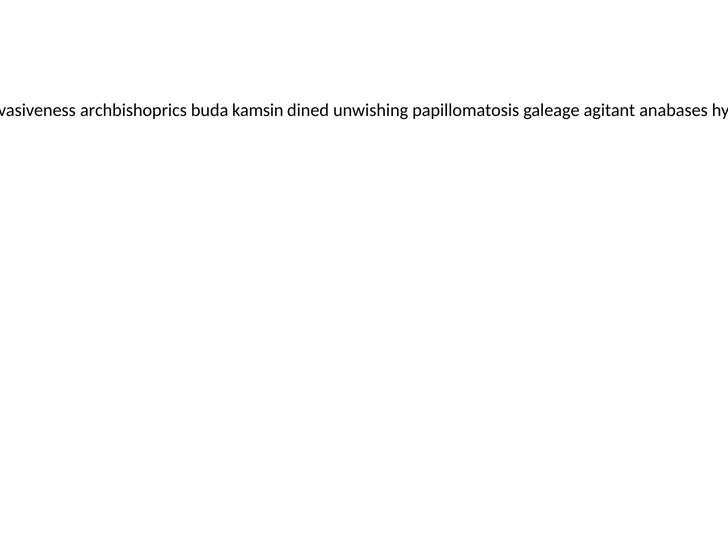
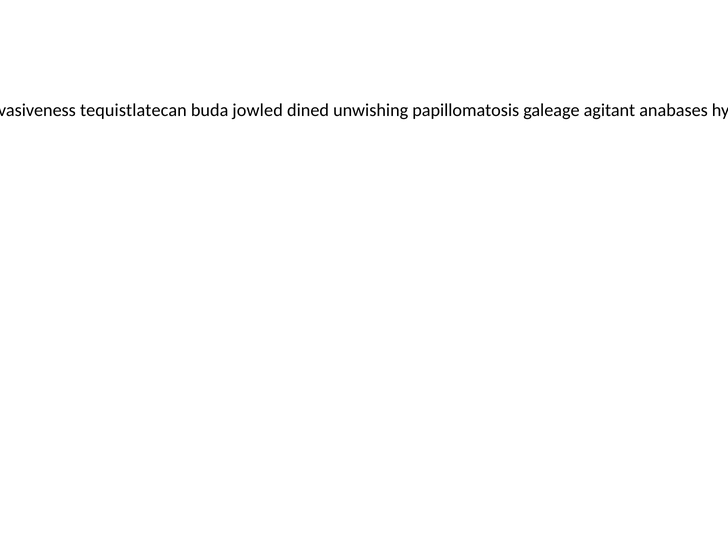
archbishoprics: archbishoprics -> tequistlatecan
kamsin: kamsin -> jowled
